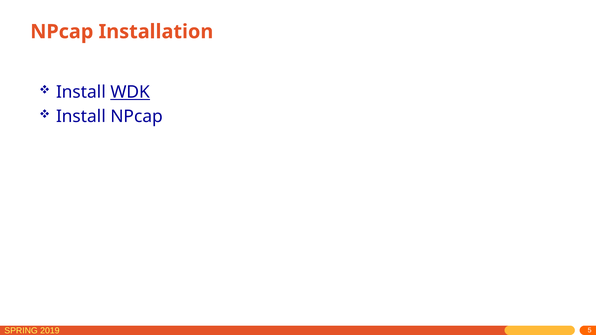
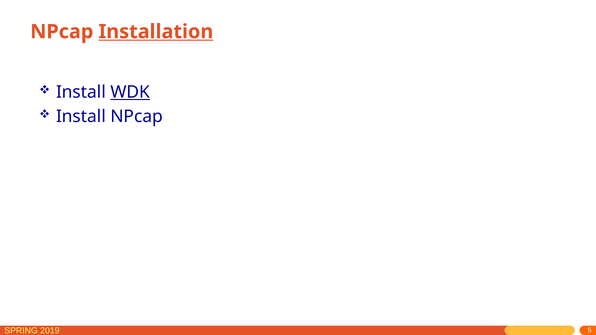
Installation underline: none -> present
